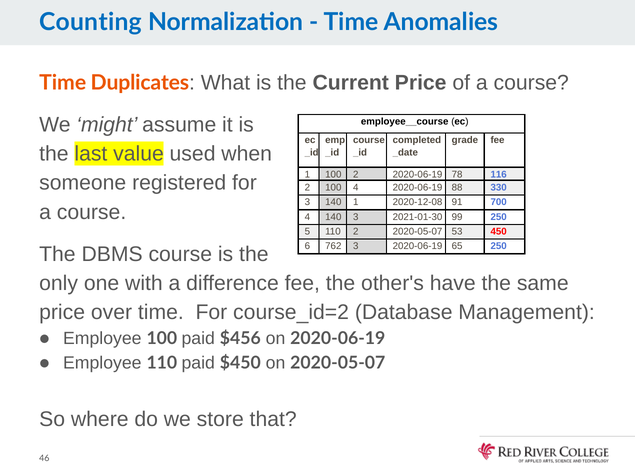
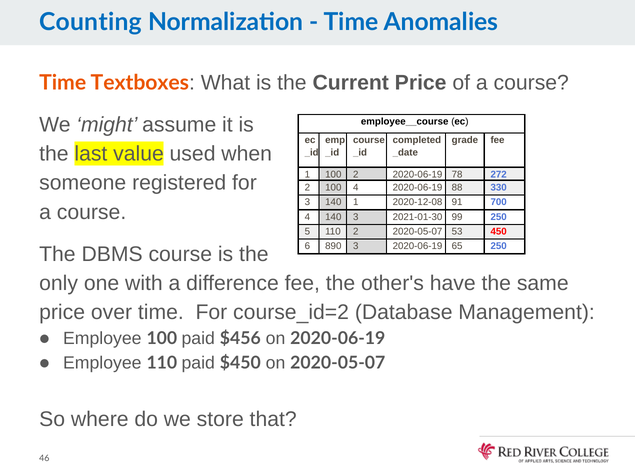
Duplicates: Duplicates -> Textboxes
116: 116 -> 272
762: 762 -> 890
